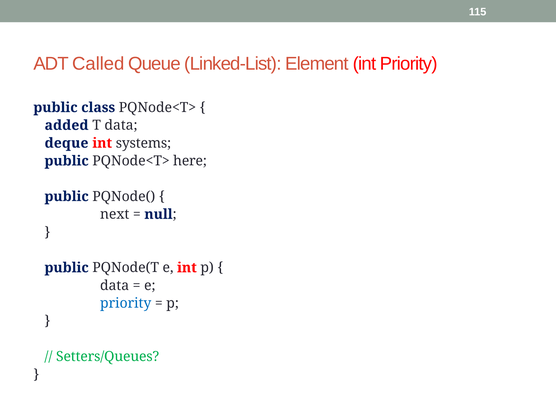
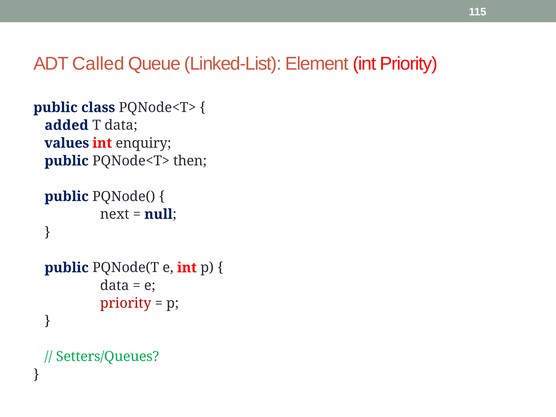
deque: deque -> values
systems: systems -> enquiry
here: here -> then
priority at (126, 303) colour: blue -> red
